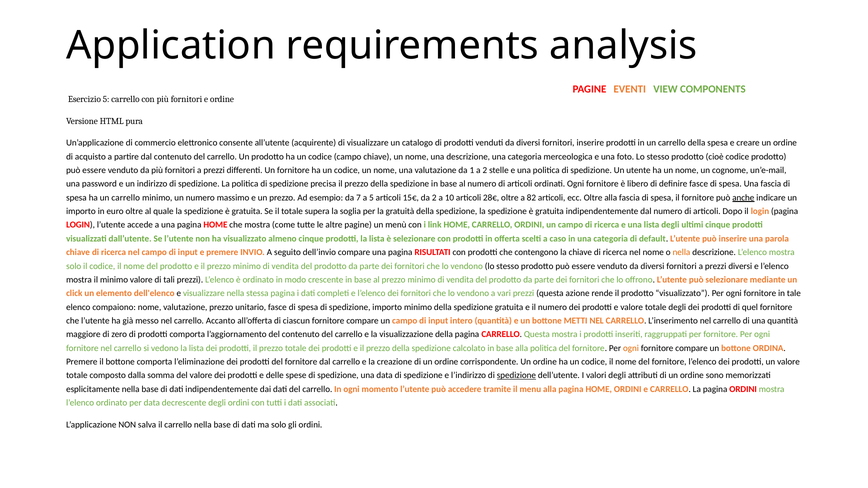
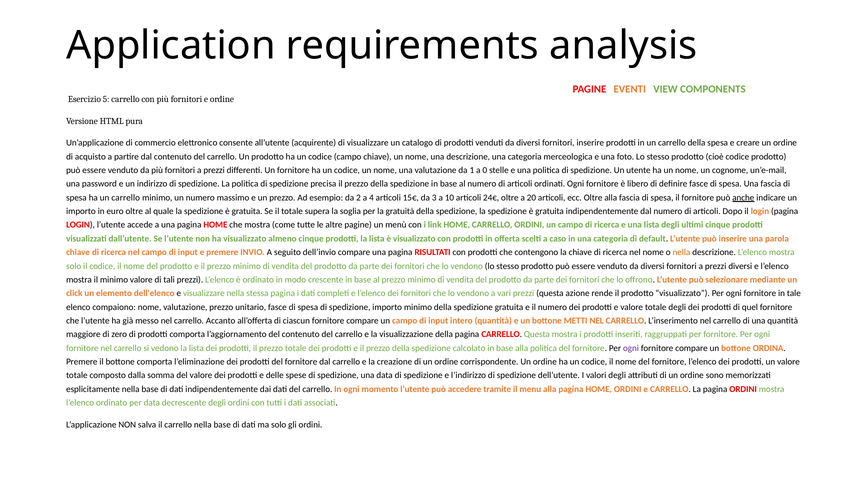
a 2: 2 -> 0
7: 7 -> 2
a 5: 5 -> 4
da 2: 2 -> 3
28€: 28€ -> 24€
82: 82 -> 20
è selezionare: selezionare -> visualizzato
ogni at (631, 348) colour: orange -> purple
spedizione at (516, 376) underline: present -> none
